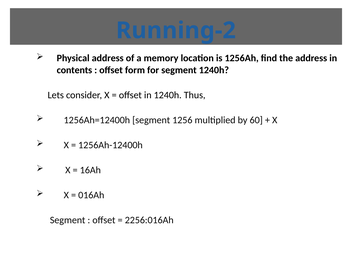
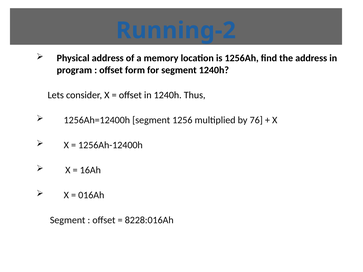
contents: contents -> program
60: 60 -> 76
2256:016Ah: 2256:016Ah -> 8228:016Ah
